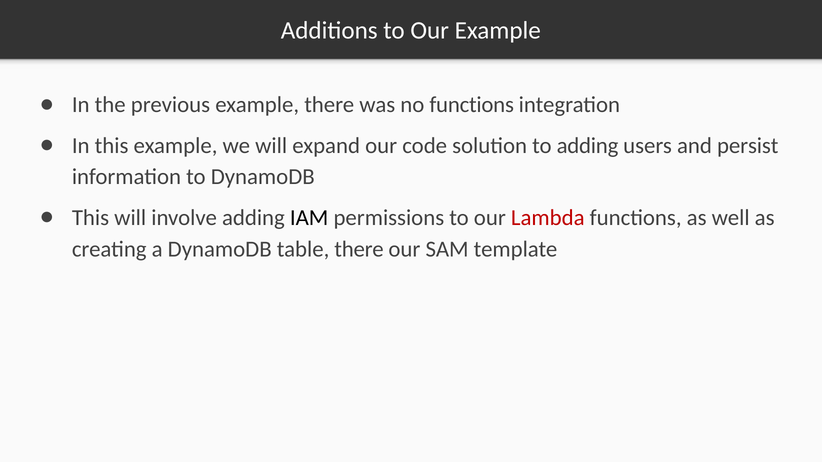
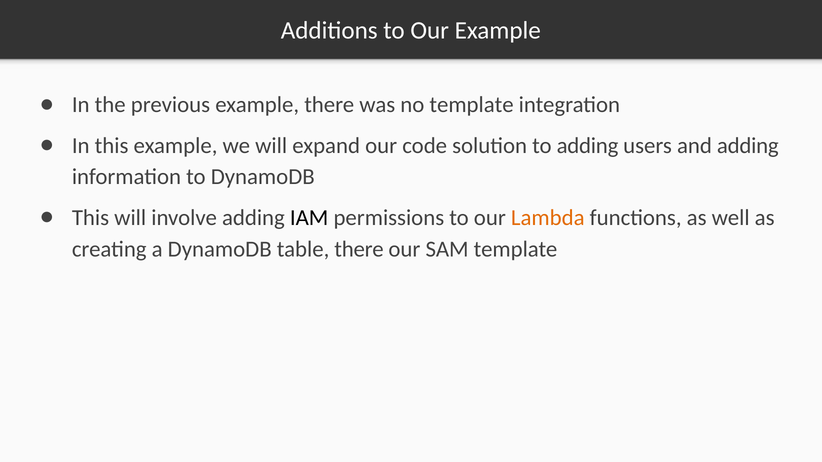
no functions: functions -> template
and persist: persist -> adding
Lambda colour: red -> orange
